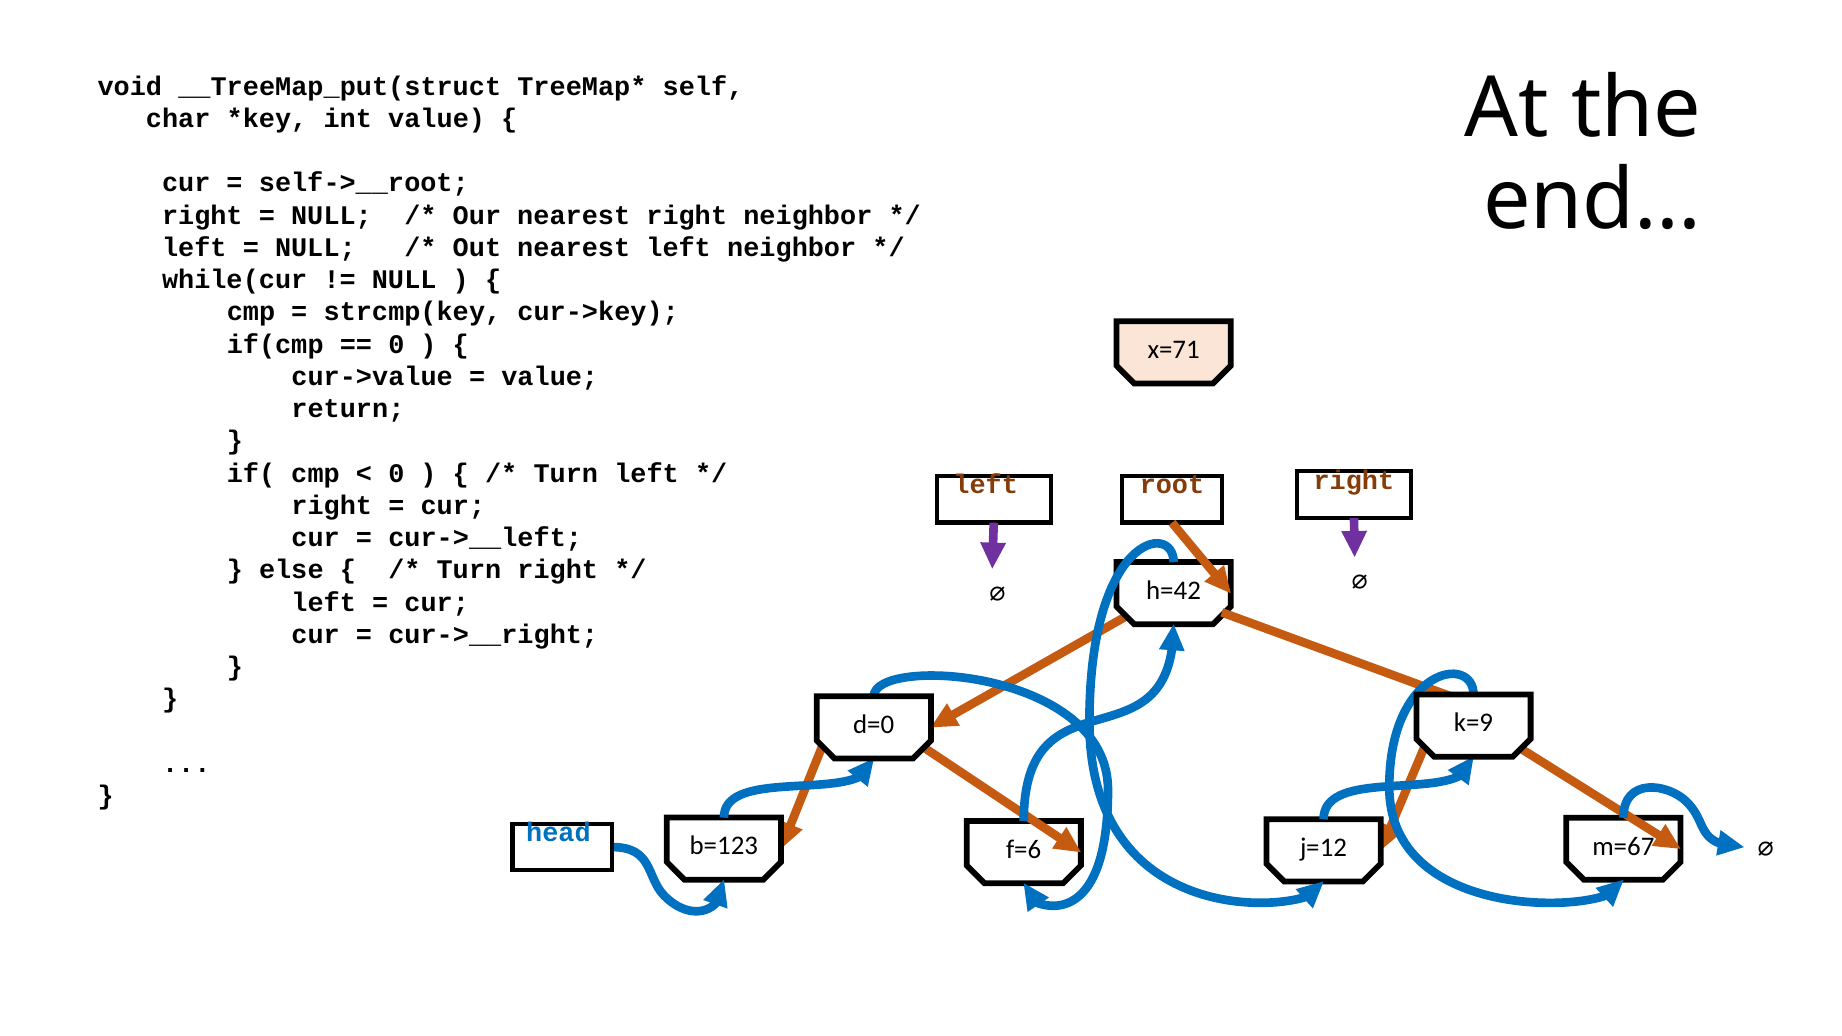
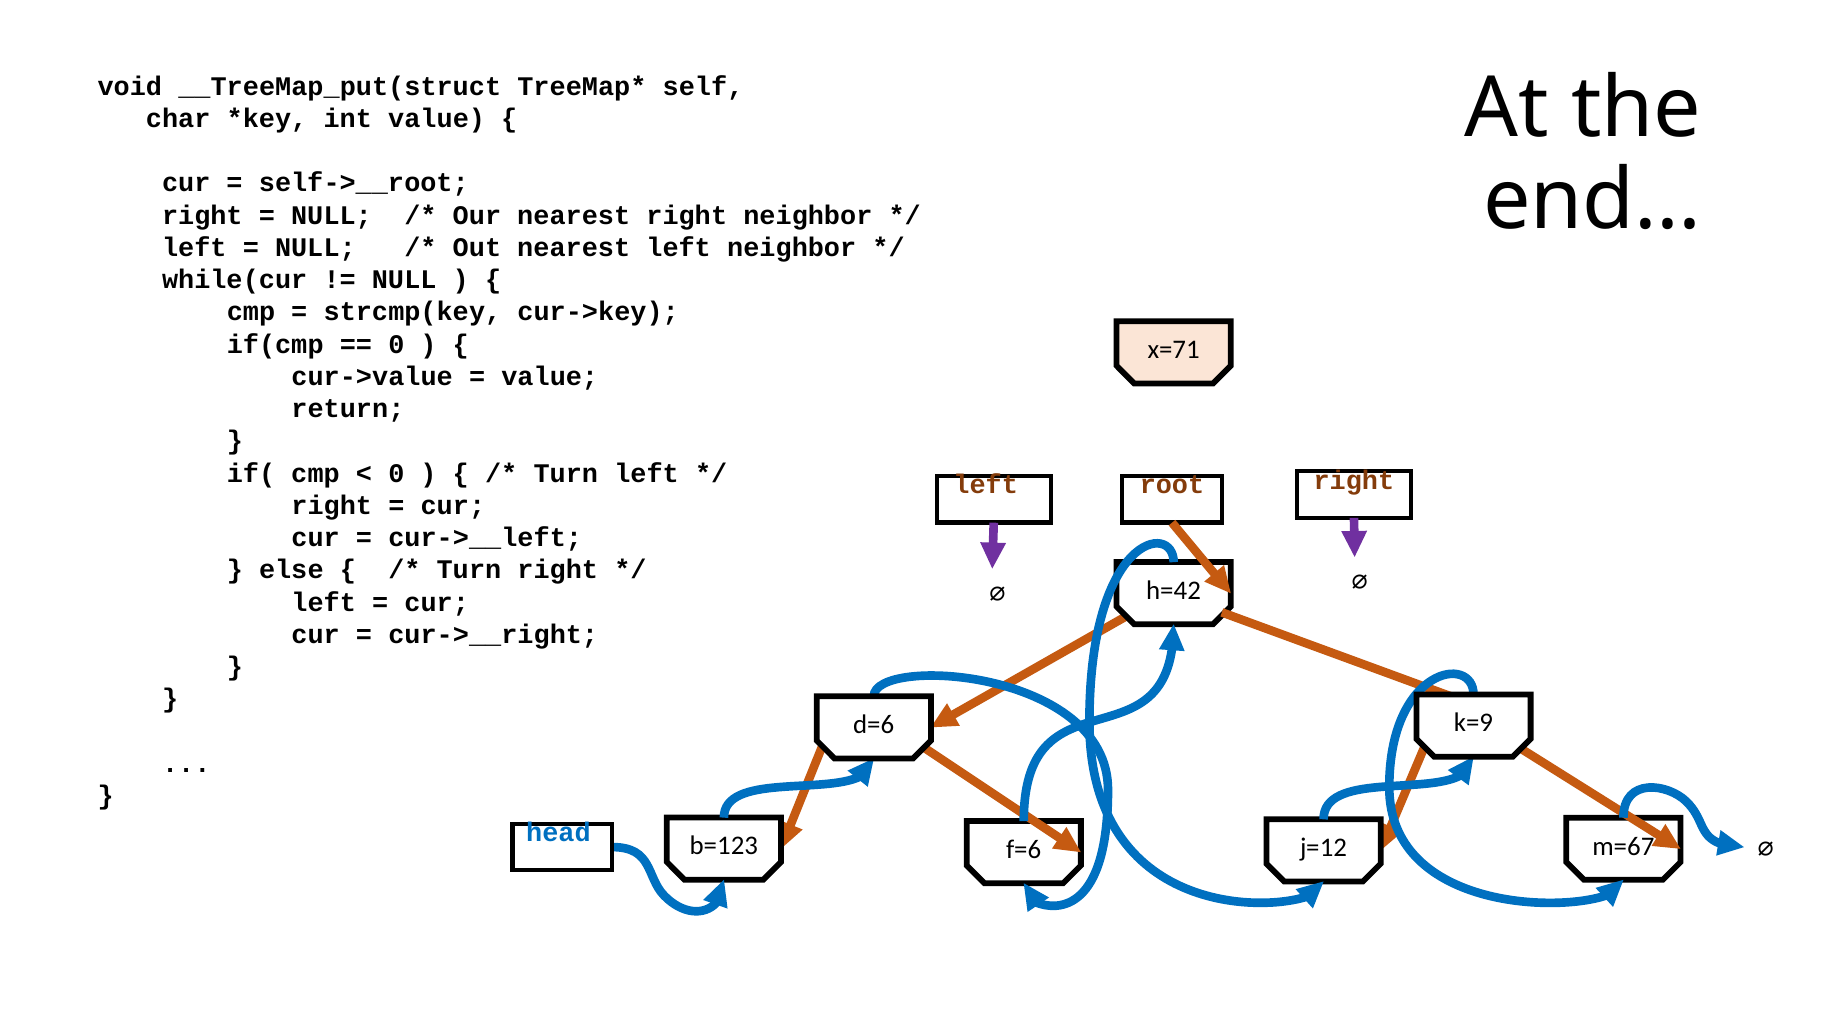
d=0: d=0 -> d=6
